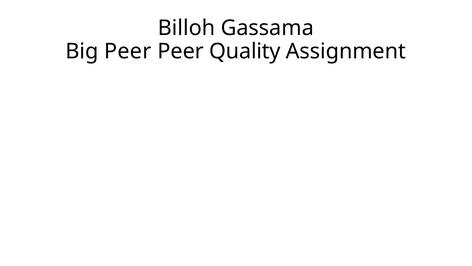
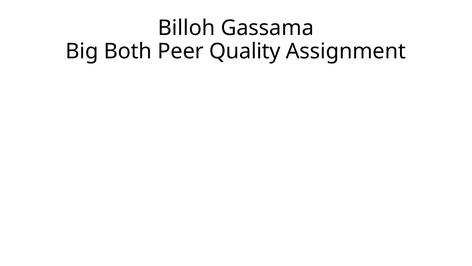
Big Peer: Peer -> Both
